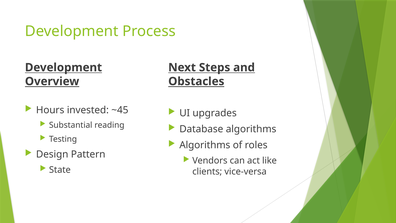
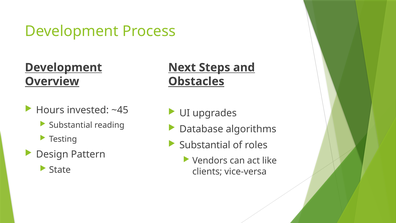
Algorithms at (205, 145): Algorithms -> Substantial
